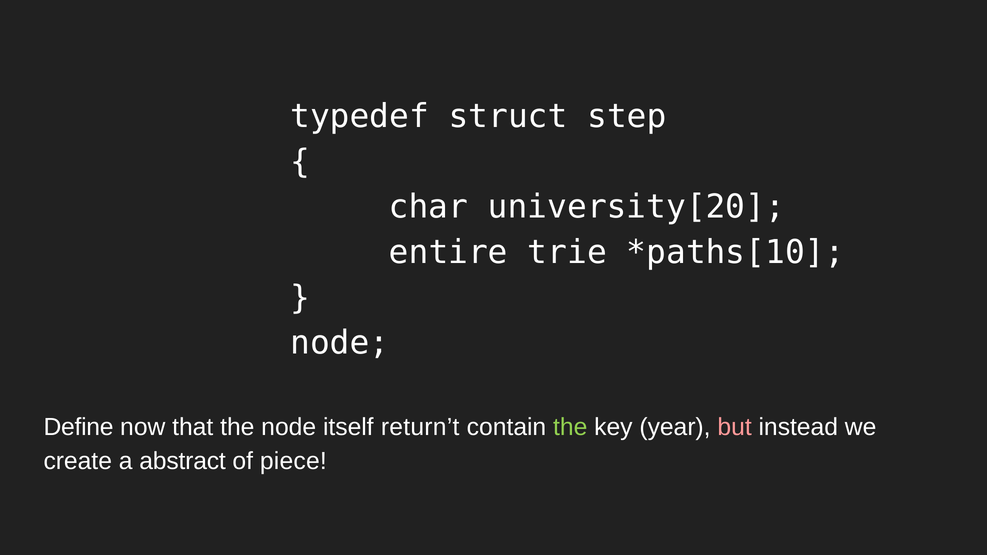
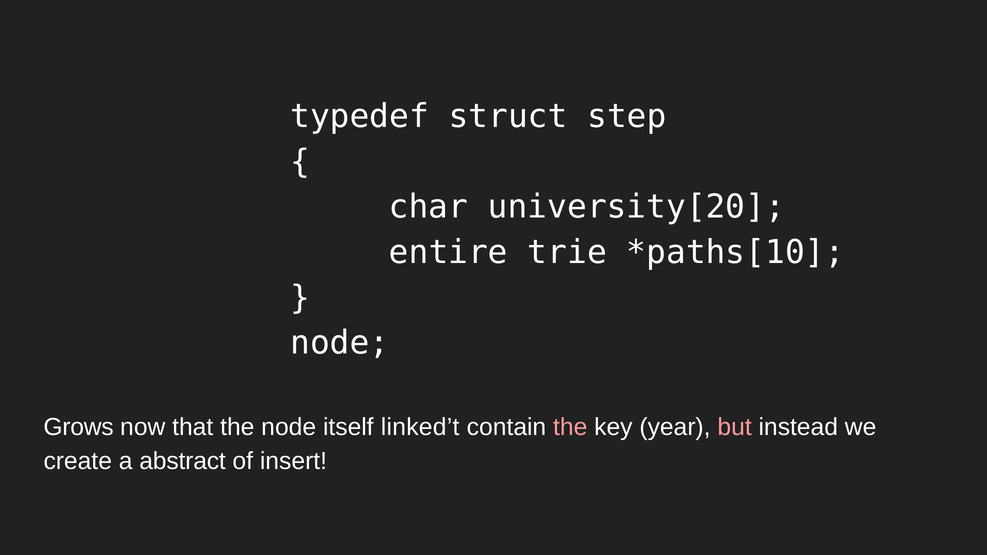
Define: Define -> Grows
return’t: return’t -> linked’t
the at (570, 427) colour: light green -> pink
piece: piece -> insert
